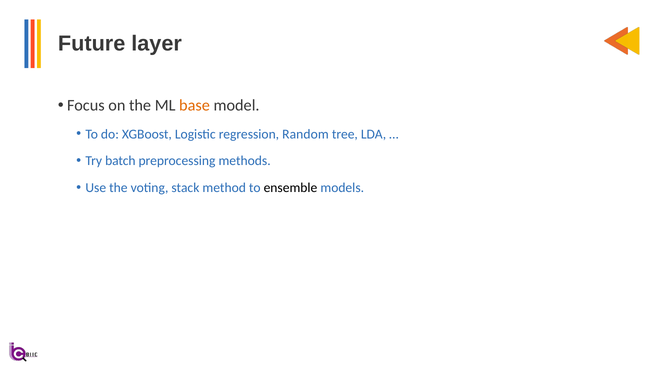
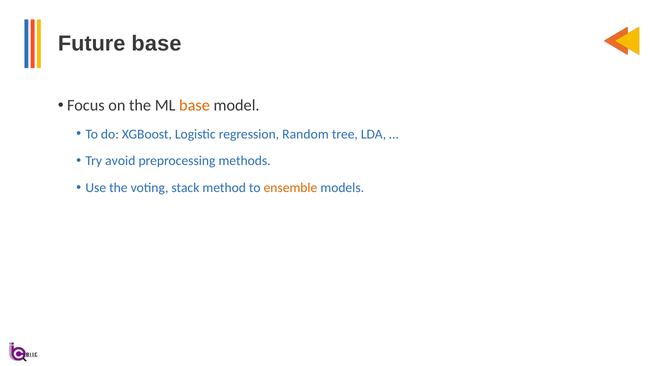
Future layer: layer -> base
batch: batch -> avoid
ensemble colour: black -> orange
